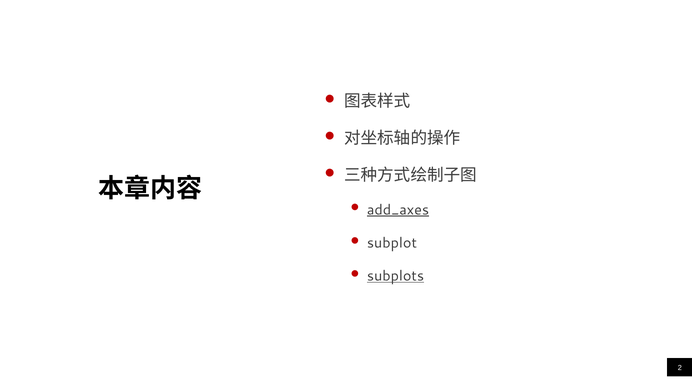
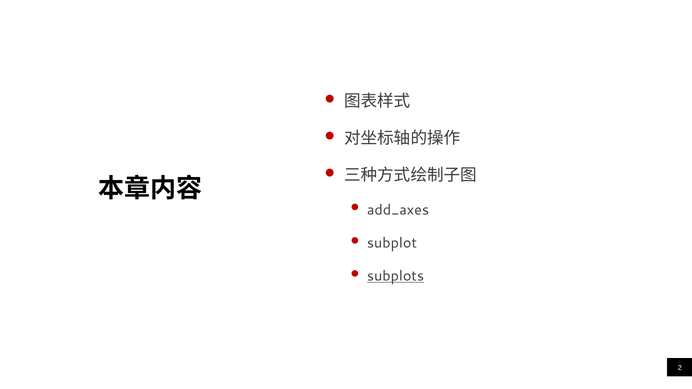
add_axes underline: present -> none
